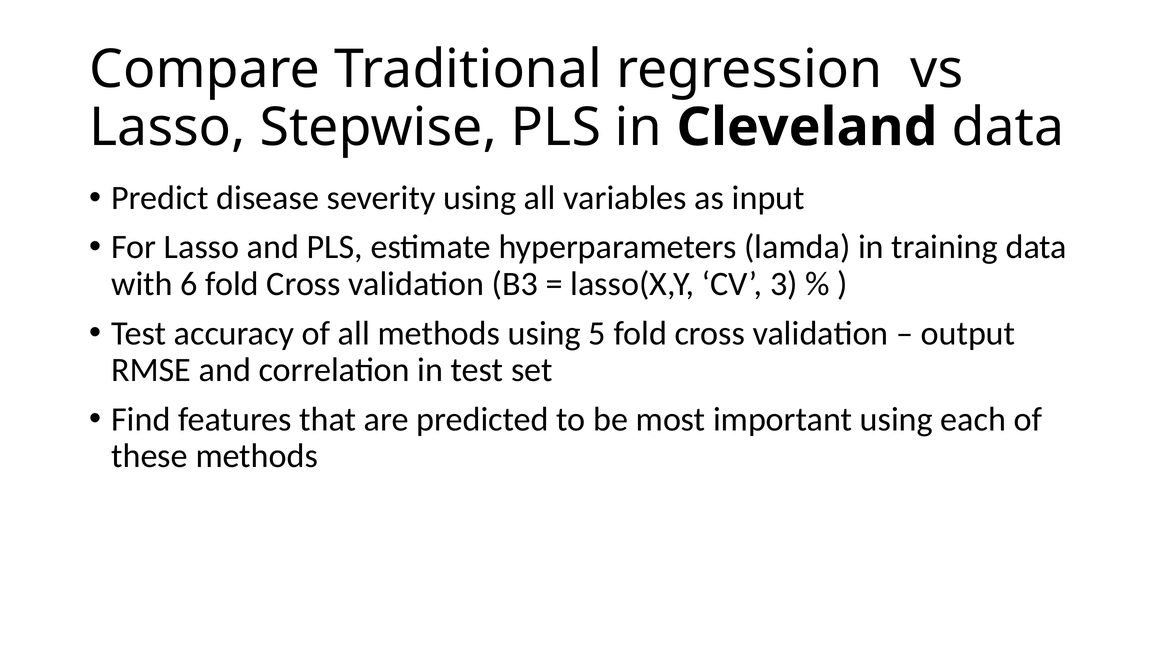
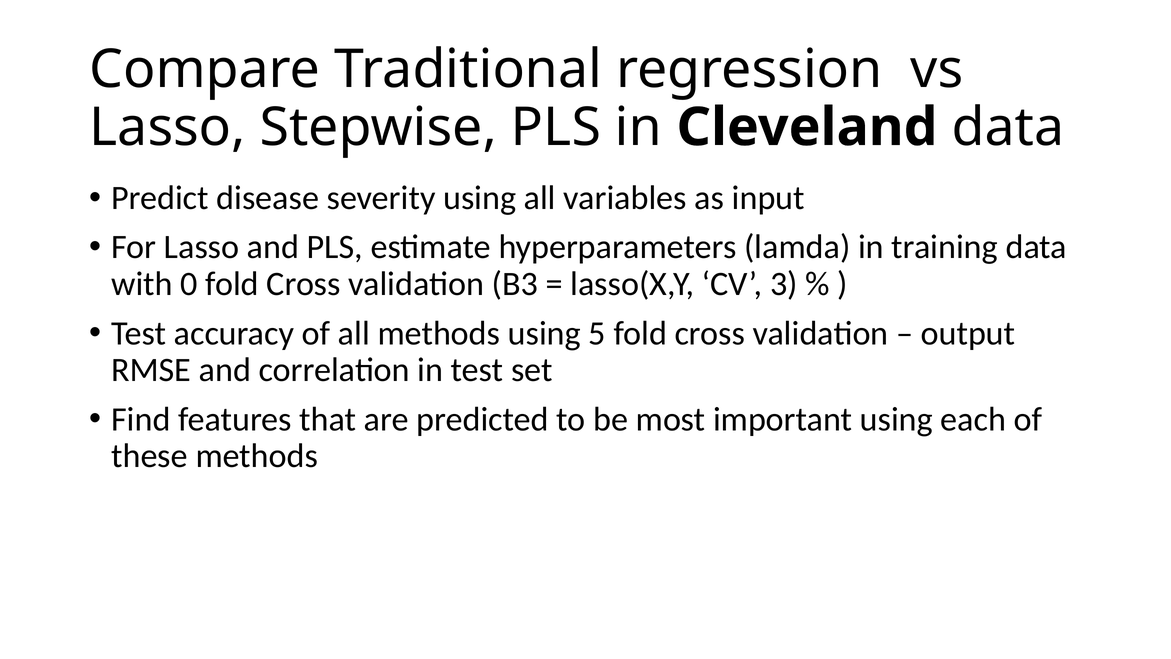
6: 6 -> 0
